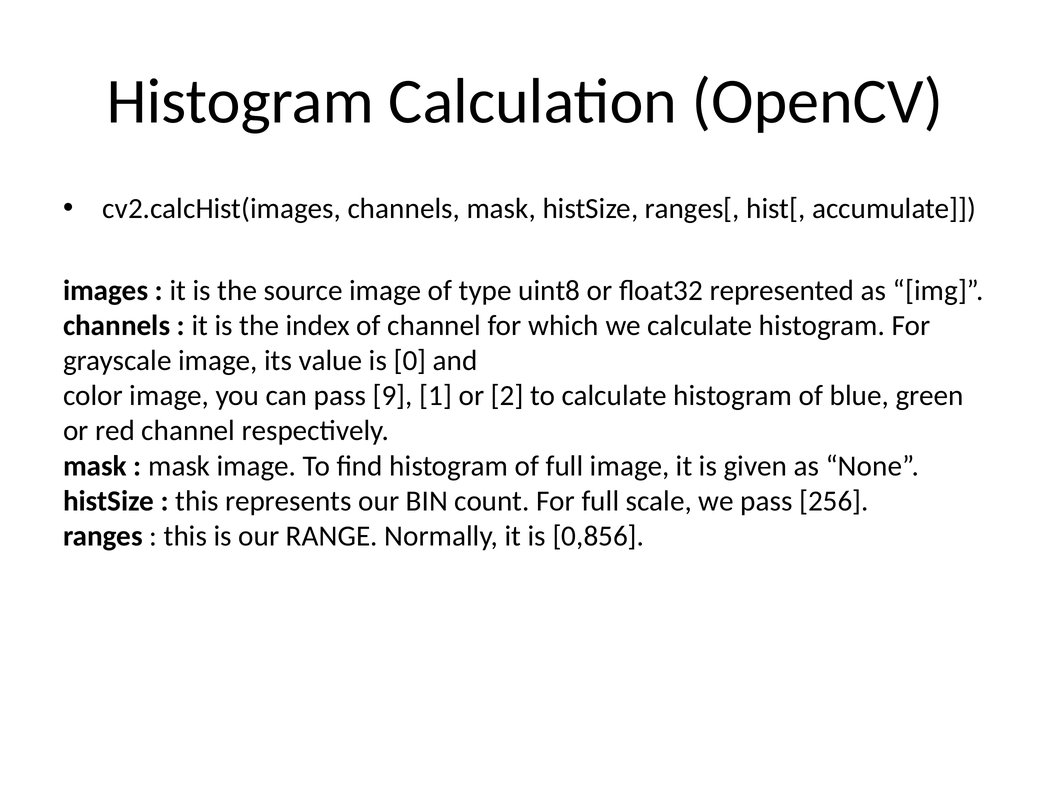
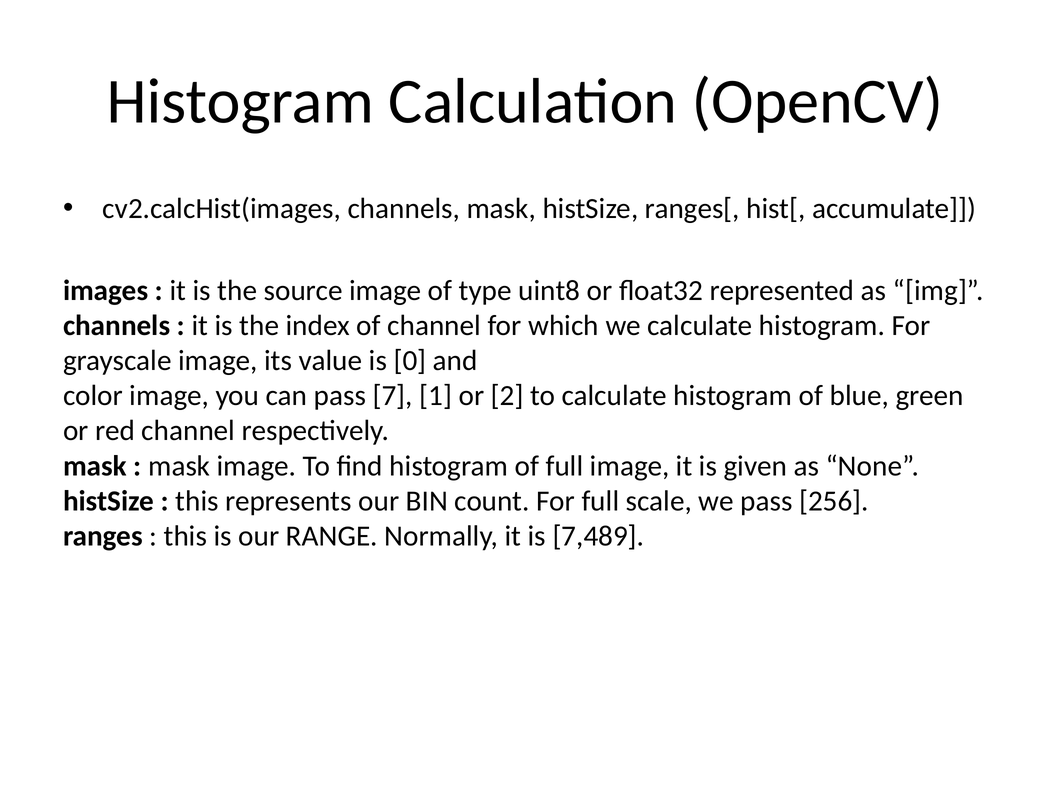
9: 9 -> 7
0,856: 0,856 -> 7,489
